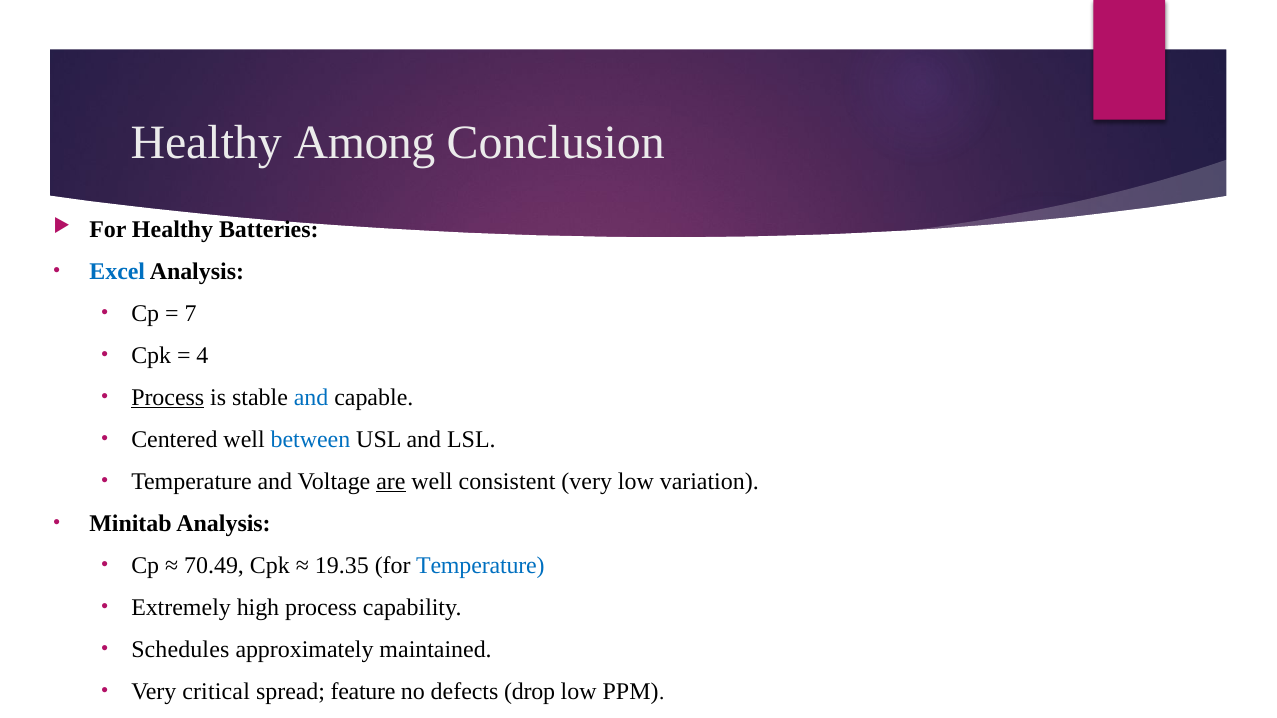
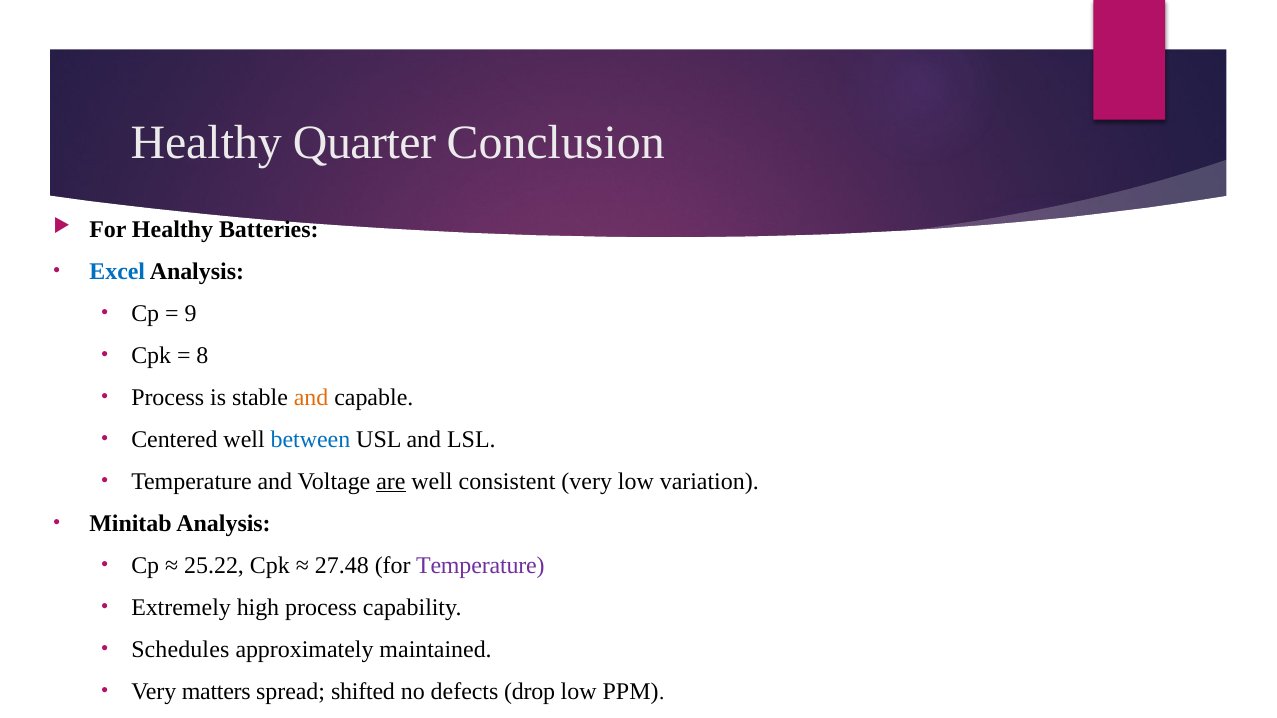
Among: Among -> Quarter
7: 7 -> 9
4: 4 -> 8
Process at (168, 398) underline: present -> none
and at (311, 398) colour: blue -> orange
70.49: 70.49 -> 25.22
19.35: 19.35 -> 27.48
Temperature at (480, 566) colour: blue -> purple
critical: critical -> matters
feature: feature -> shifted
